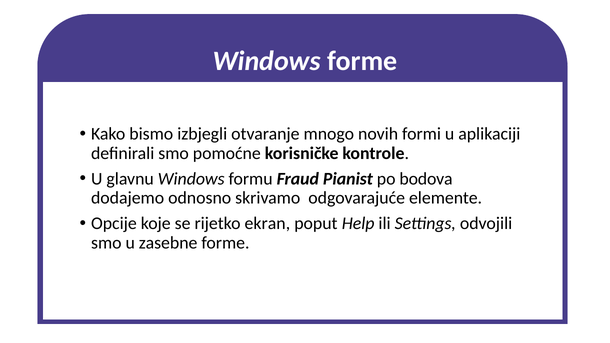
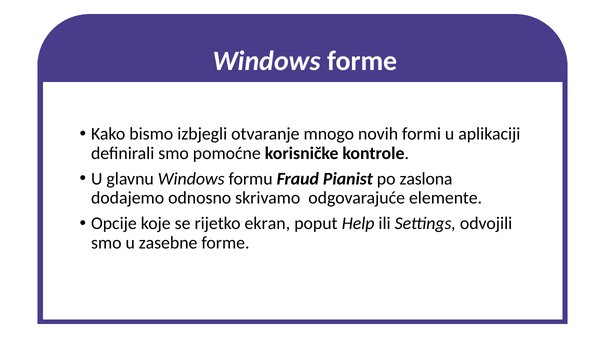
bodova: bodova -> zaslona
